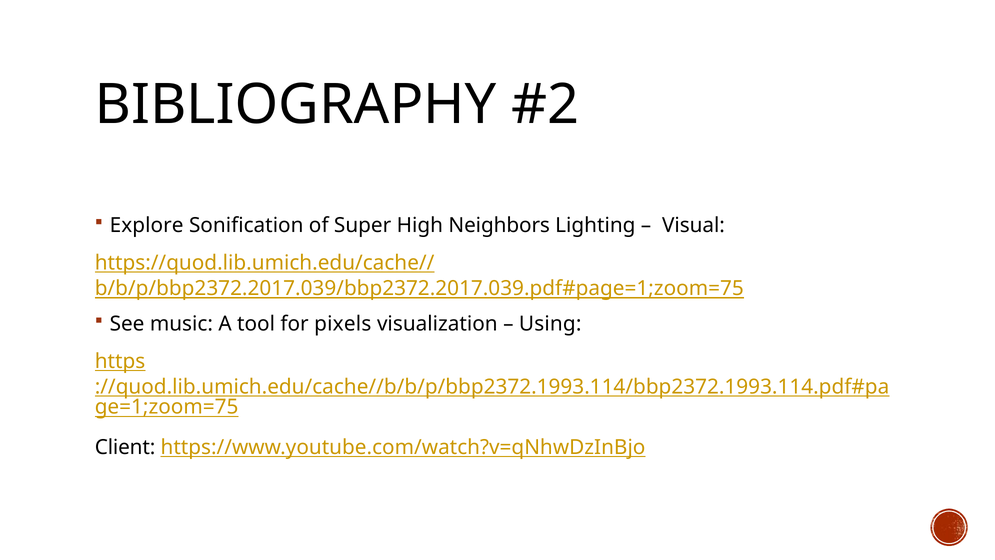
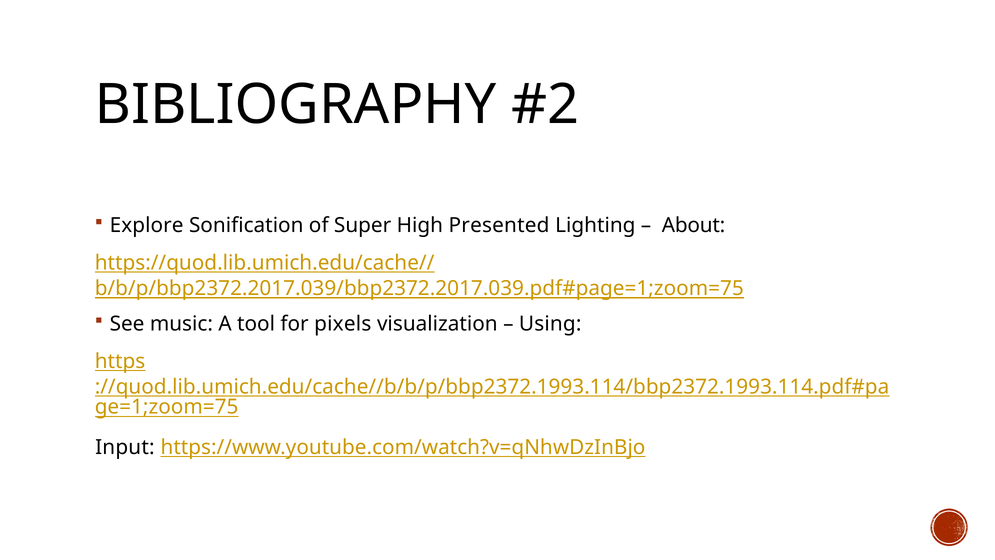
Neighbors: Neighbors -> Presented
Visual: Visual -> About
Client: Client -> Input
